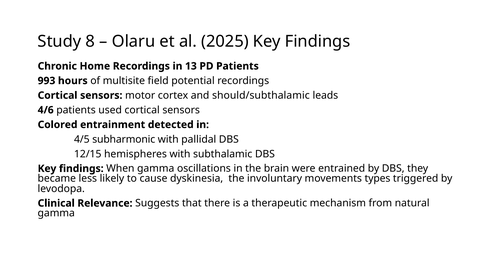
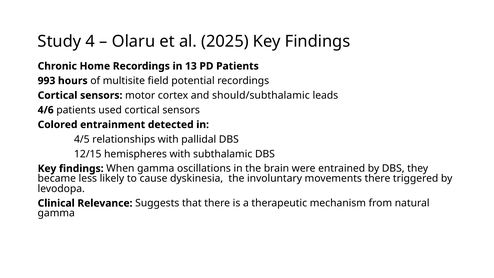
8: 8 -> 4
subharmonic: subharmonic -> relationships
movements types: types -> there
